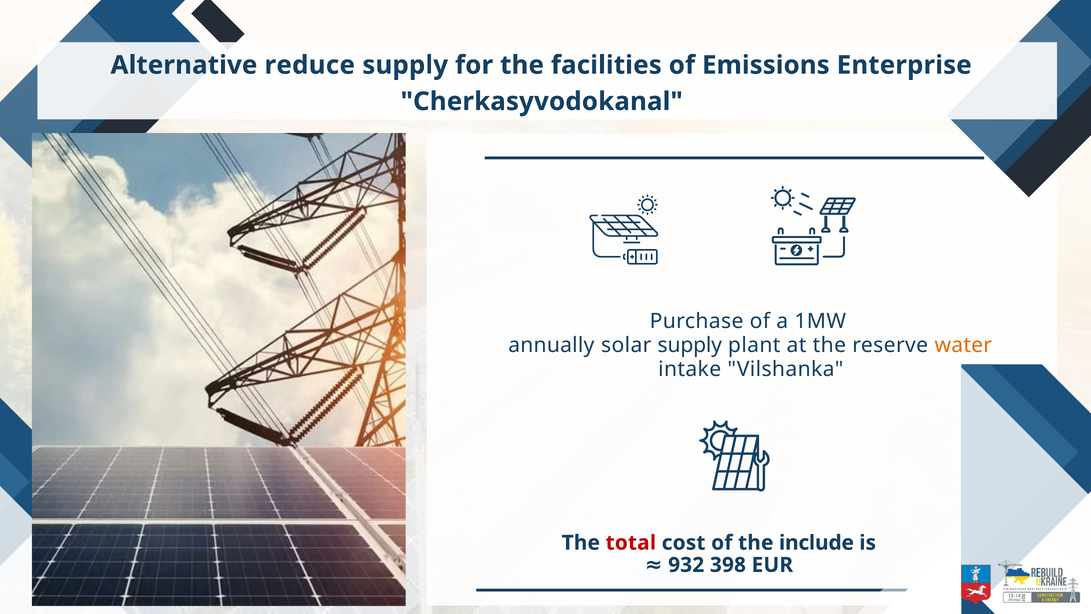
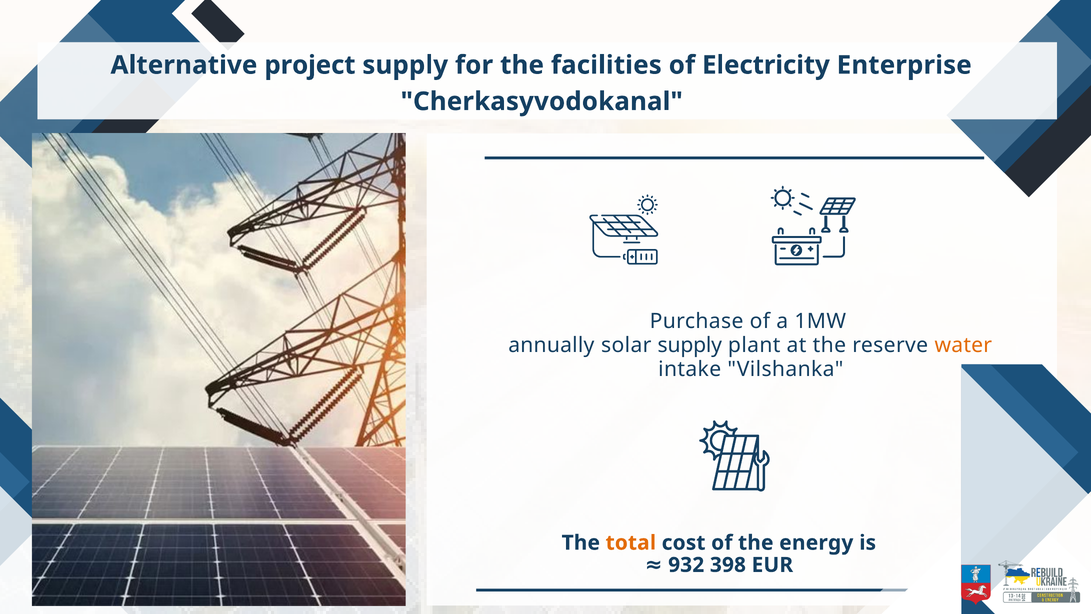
reduce: reduce -> project
Emissions: Emissions -> Electricity
total colour: red -> orange
include: include -> energy
